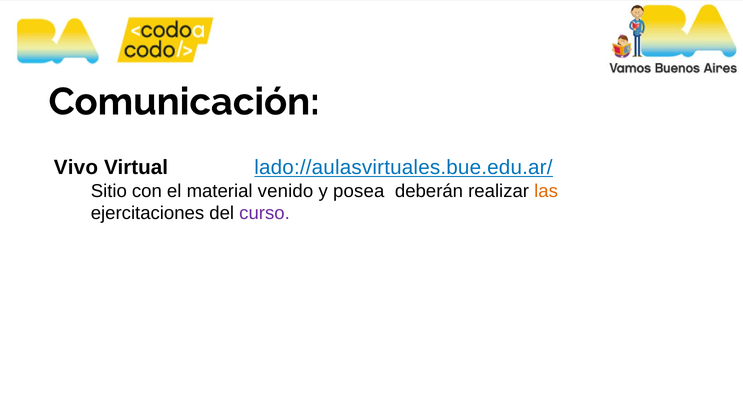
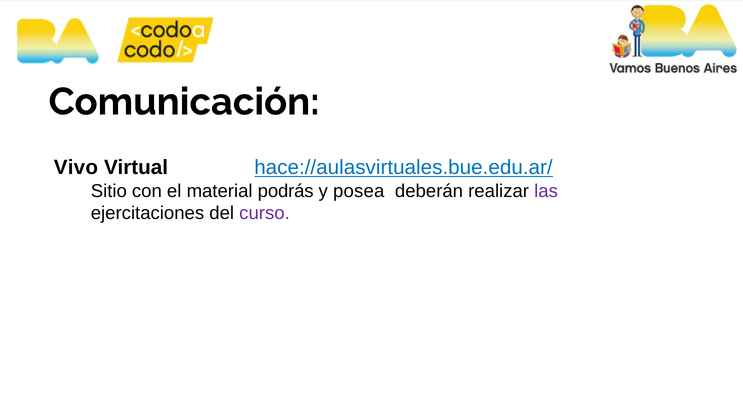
lado://aulasvirtuales.bue.edu.ar/: lado://aulasvirtuales.bue.edu.ar/ -> hace://aulasvirtuales.bue.edu.ar/
venido: venido -> podrás
las colour: orange -> purple
